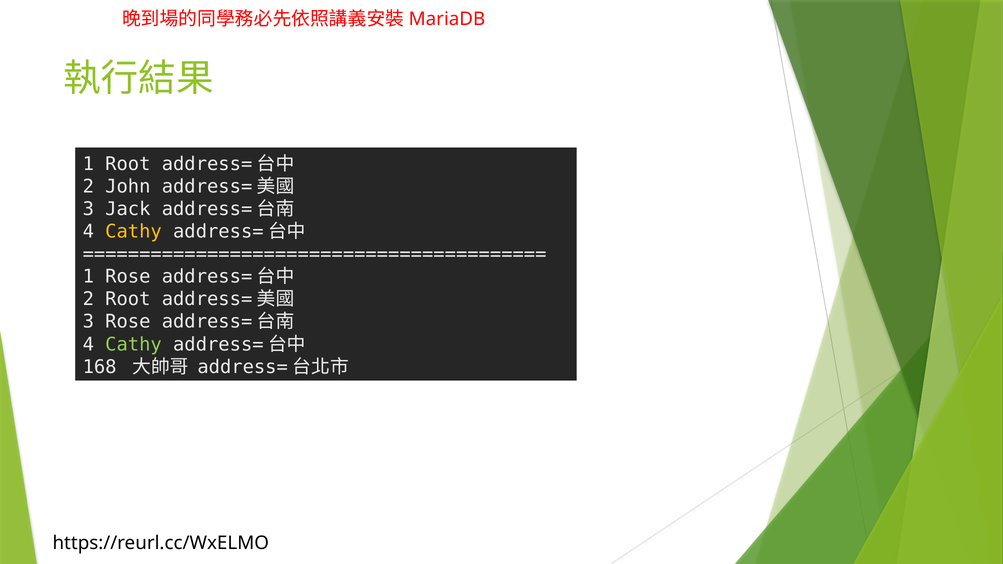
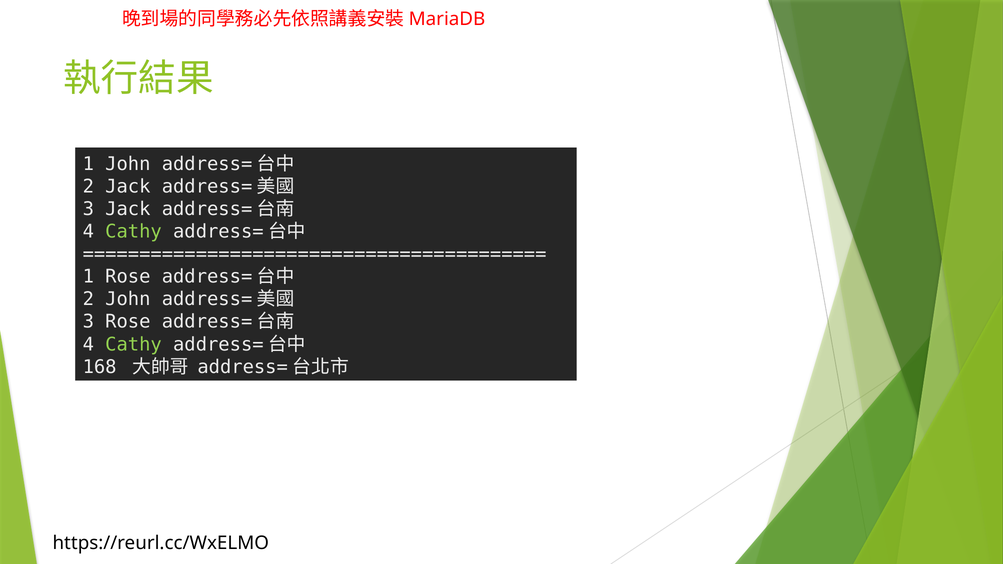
1 Root: Root -> John
2 John: John -> Jack
Cathy at (133, 232) colour: yellow -> light green
2 Root: Root -> John
